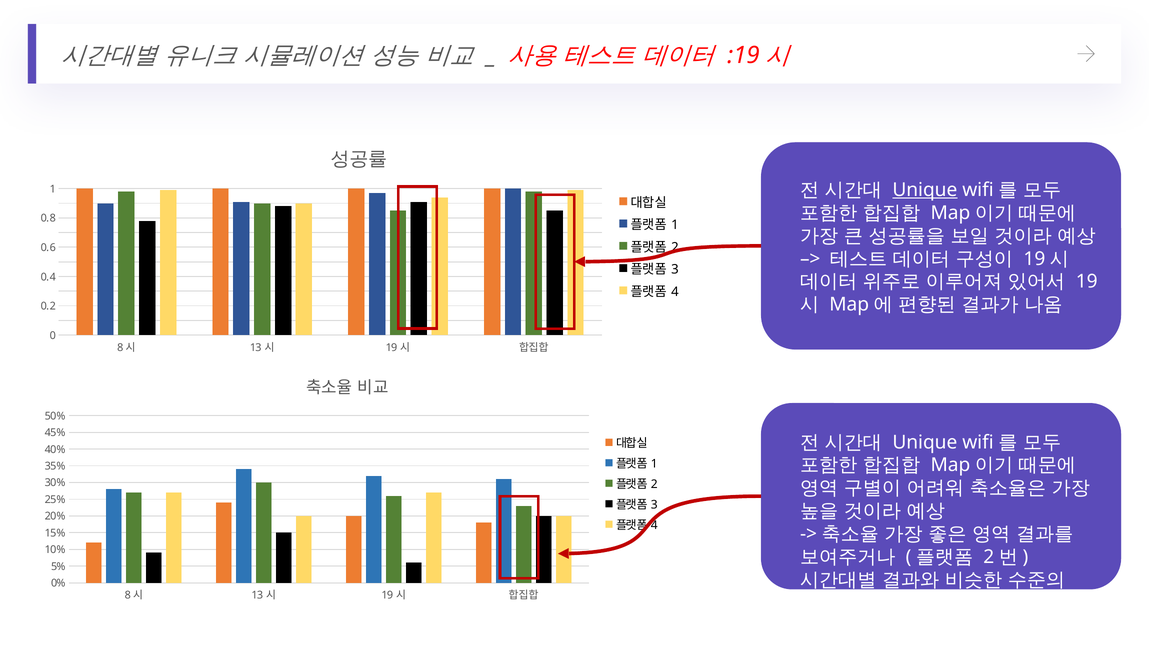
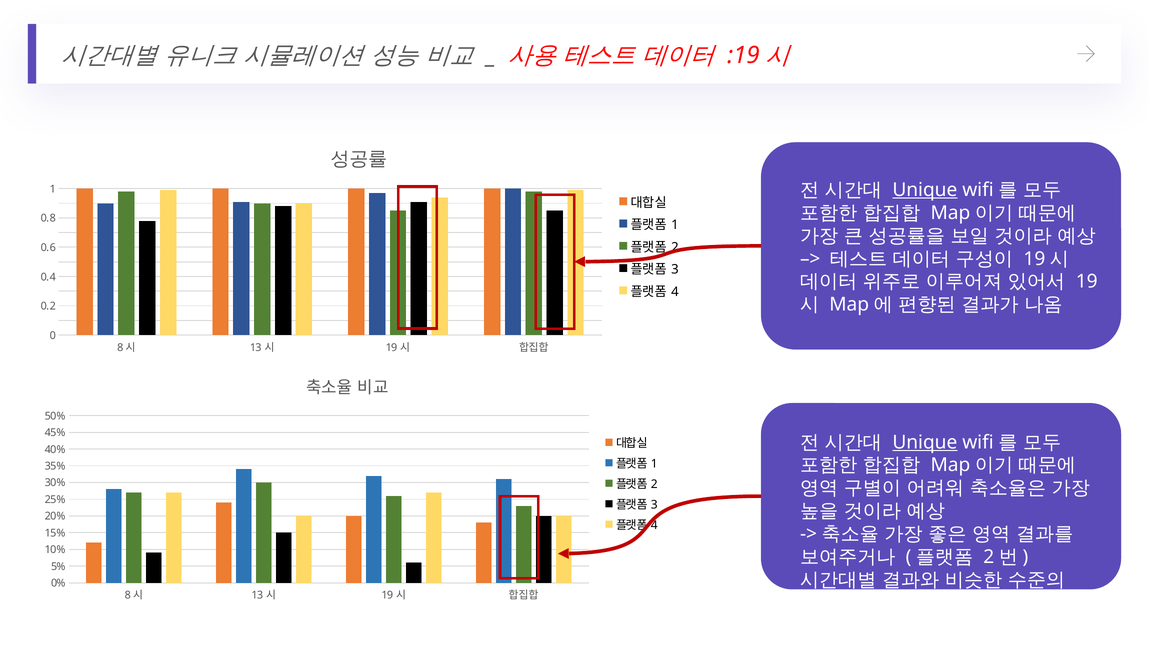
Unique at (925, 442) underline: none -> present
